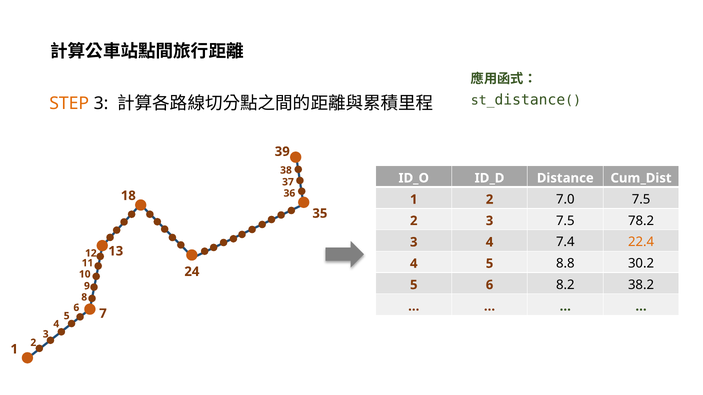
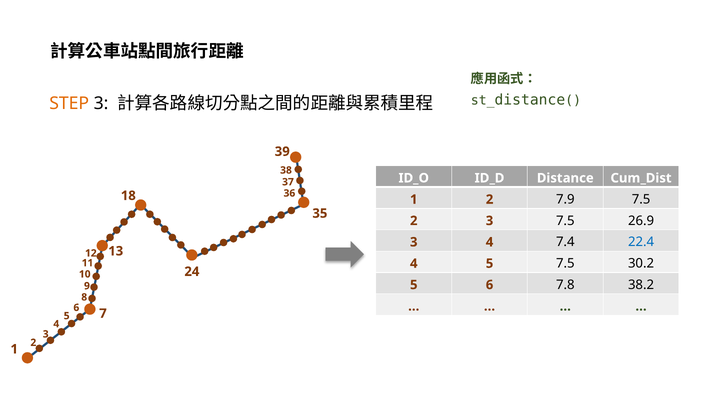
7.0: 7.0 -> 7.9
78.2: 78.2 -> 26.9
22.4 colour: orange -> blue
8.8 at (565, 264): 8.8 -> 7.5
8.2: 8.2 -> 7.8
